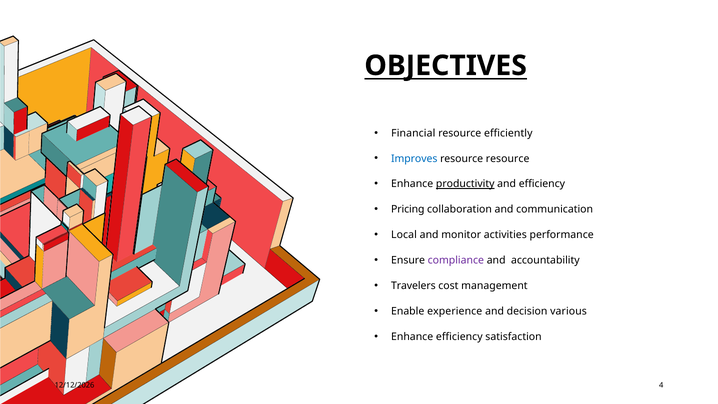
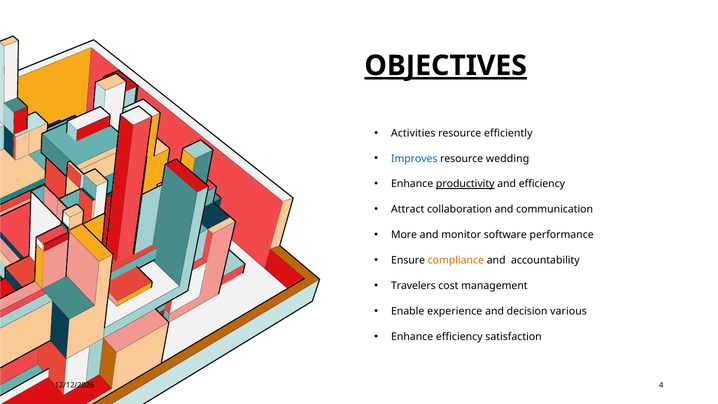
OBJECTIVES underline: none -> present
Financial: Financial -> Activities
resource resource: resource -> wedding
Pricing: Pricing -> Attract
Local: Local -> More
activities: activities -> software
compliance colour: purple -> orange
